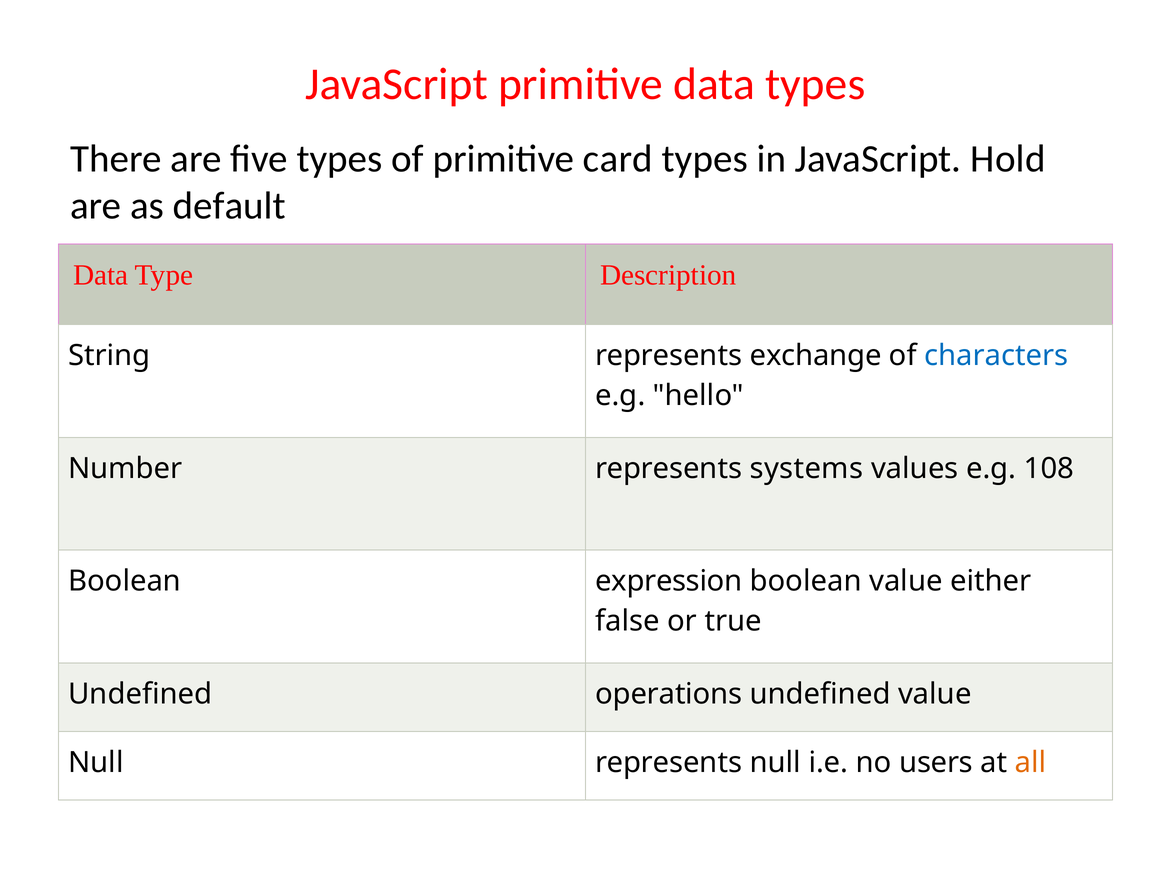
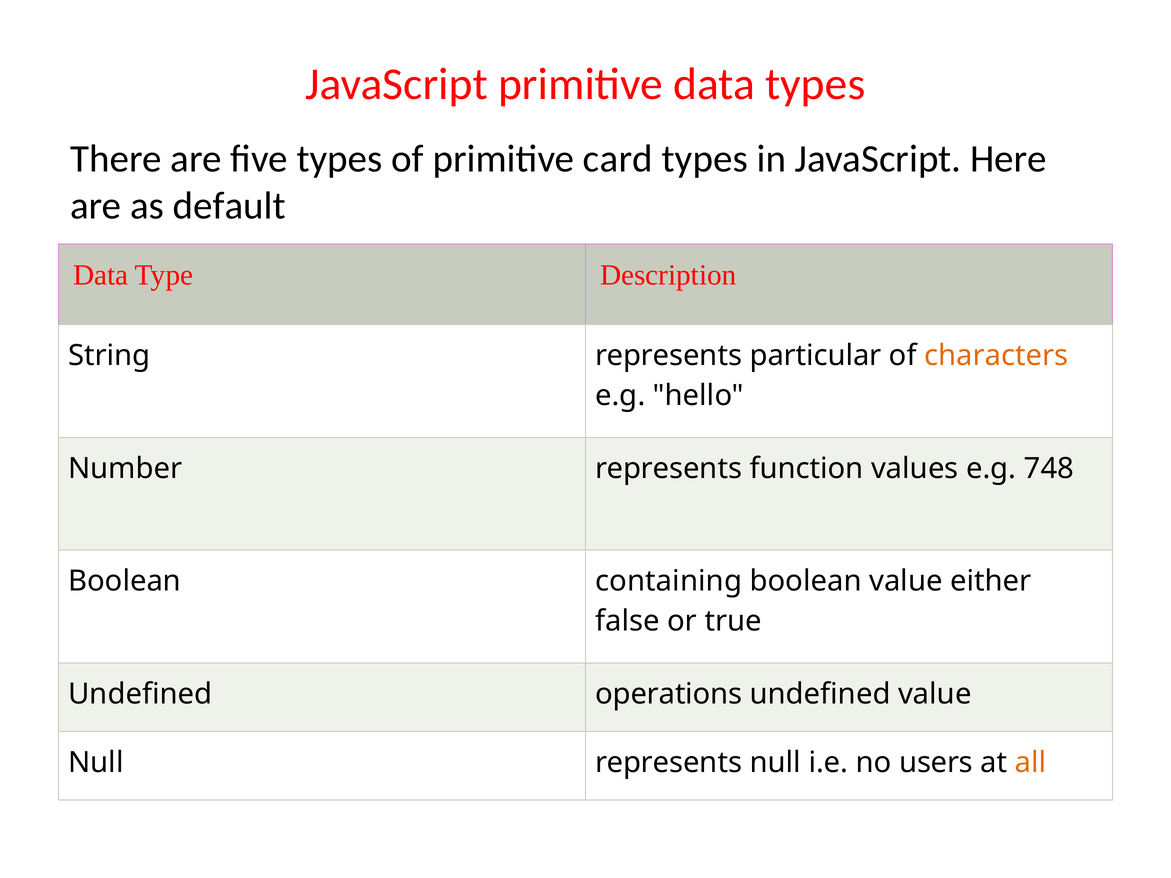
Hold: Hold -> Here
exchange: exchange -> particular
characters colour: blue -> orange
systems: systems -> function
108: 108 -> 748
expression: expression -> containing
